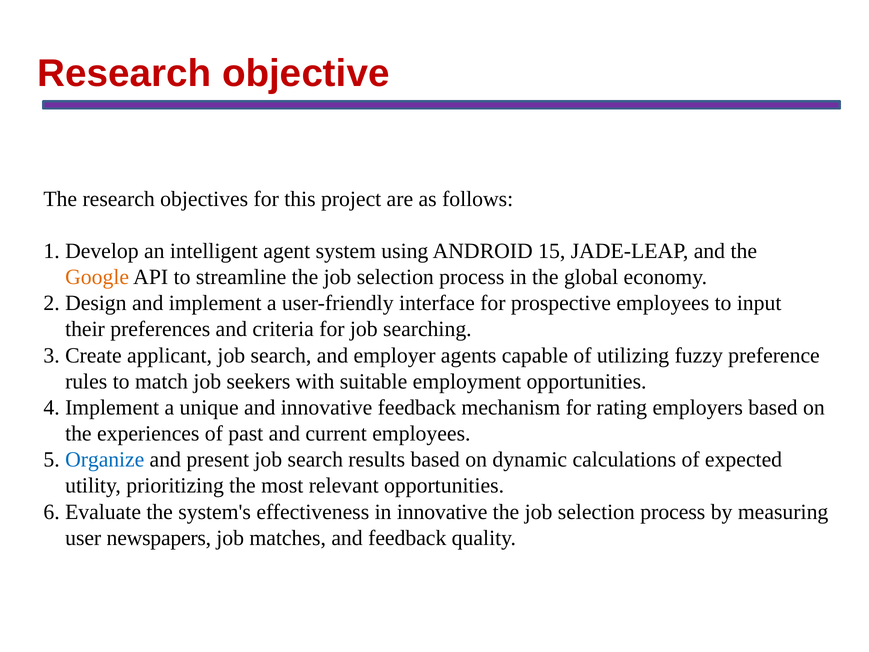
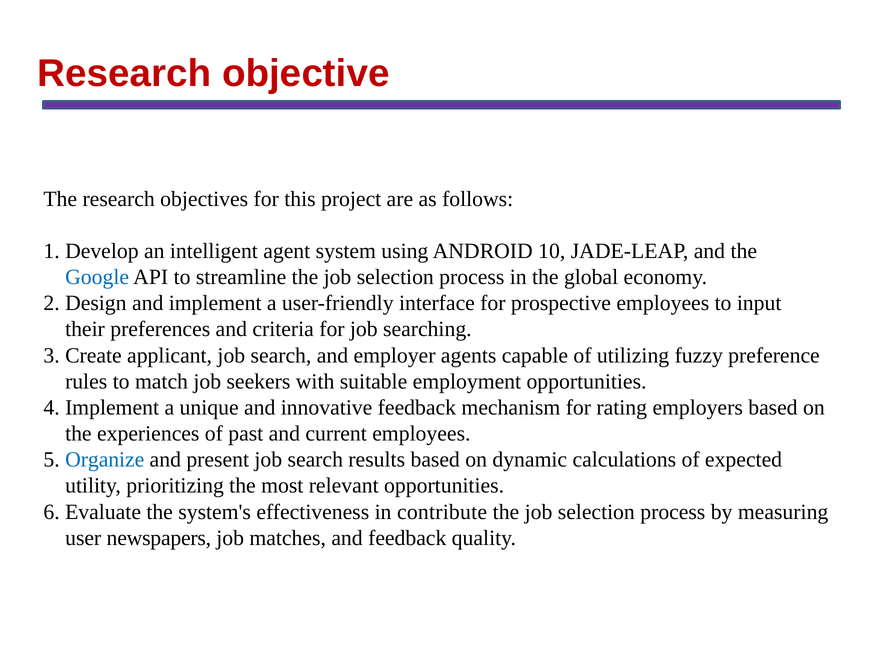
15: 15 -> 10
Google colour: orange -> blue
in innovative: innovative -> contribute
